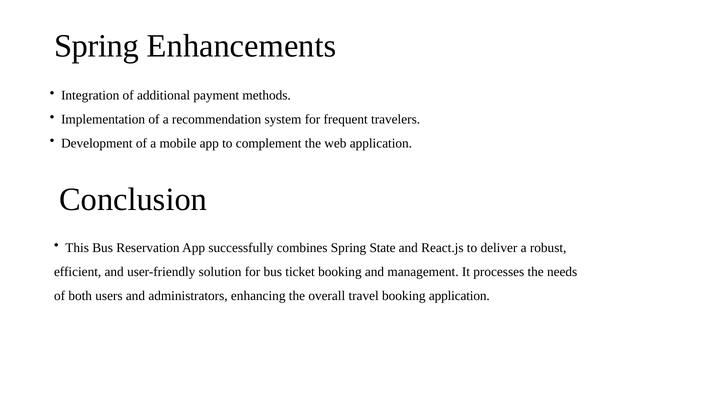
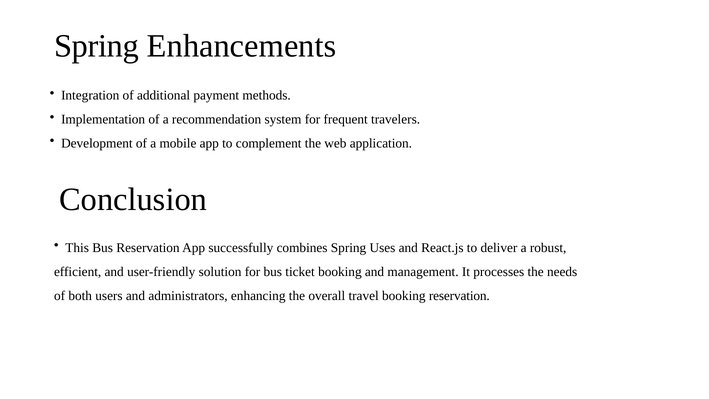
State: State -> Uses
booking application: application -> reservation
